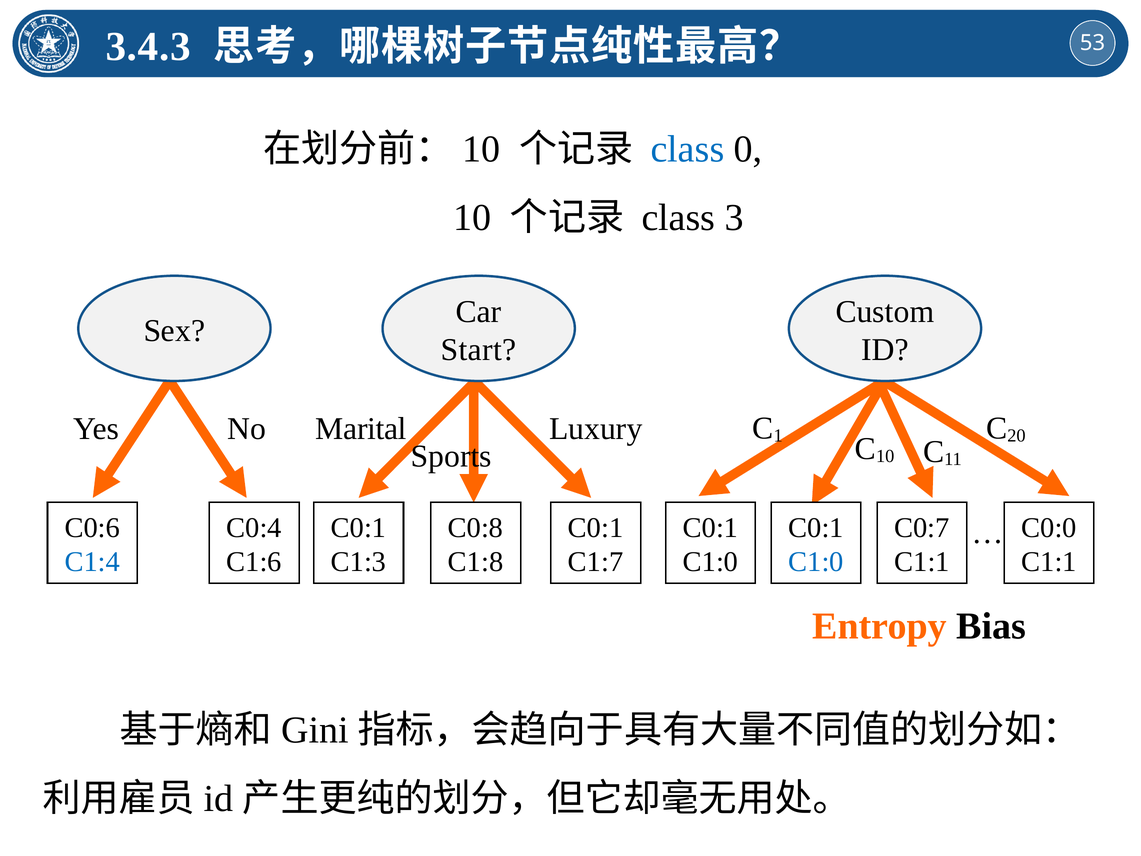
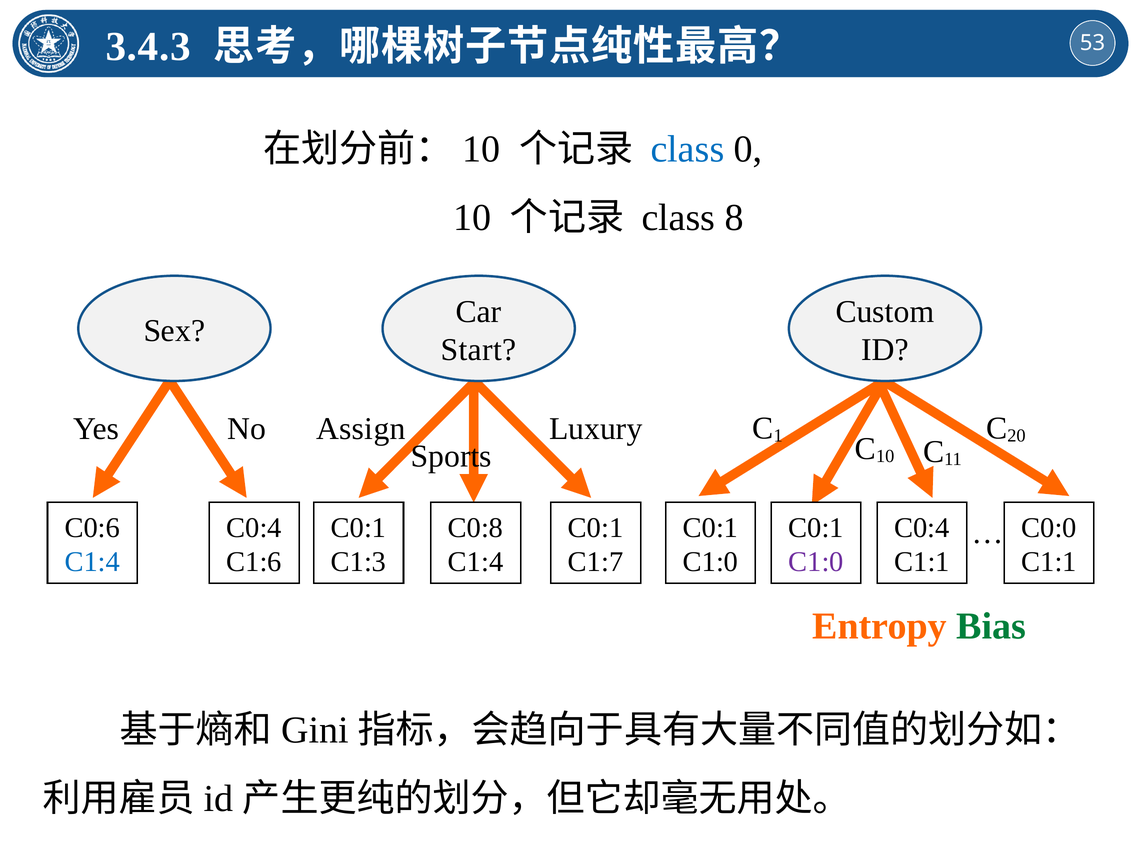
3: 3 -> 8
Marital: Marital -> Assign
C0:7 at (922, 528): C0:7 -> C0:4
C1:8 at (476, 562): C1:8 -> C1:4
C1:0 at (816, 562) colour: blue -> purple
Bias colour: black -> green
